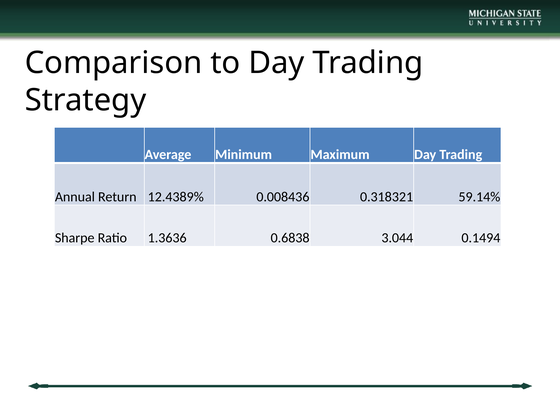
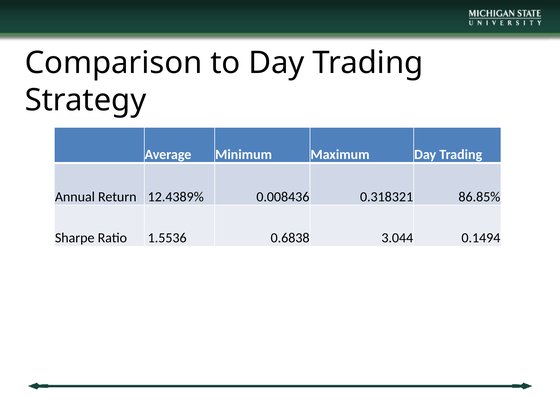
59.14%: 59.14% -> 86.85%
1.3636: 1.3636 -> 1.5536
